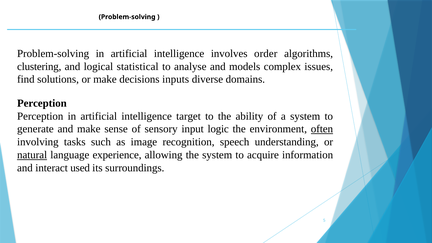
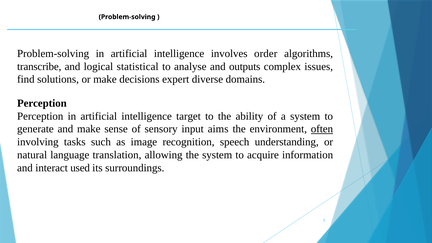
clustering: clustering -> transcribe
models: models -> outputs
inputs: inputs -> expert
logic: logic -> aims
natural underline: present -> none
experience: experience -> translation
